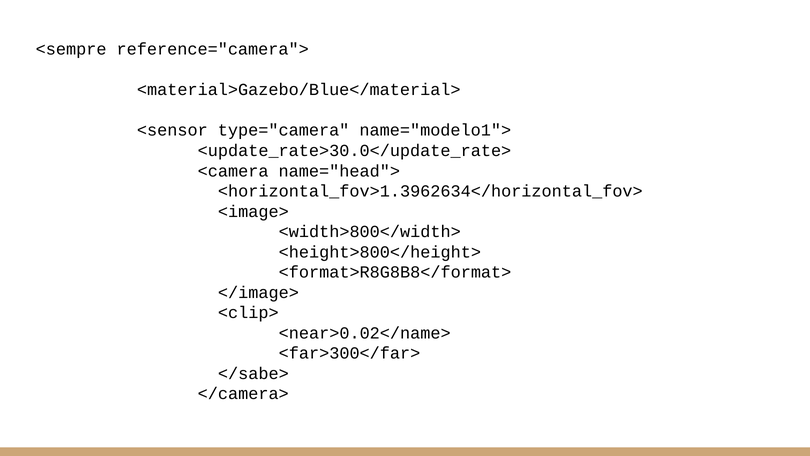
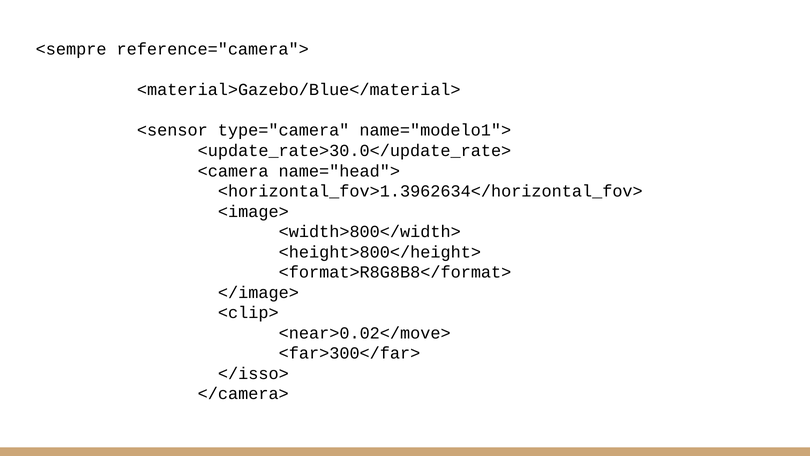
<near>0.02</name>: <near>0.02</name> -> <near>0.02</move>
</sabe>: </sabe> -> </isso>
